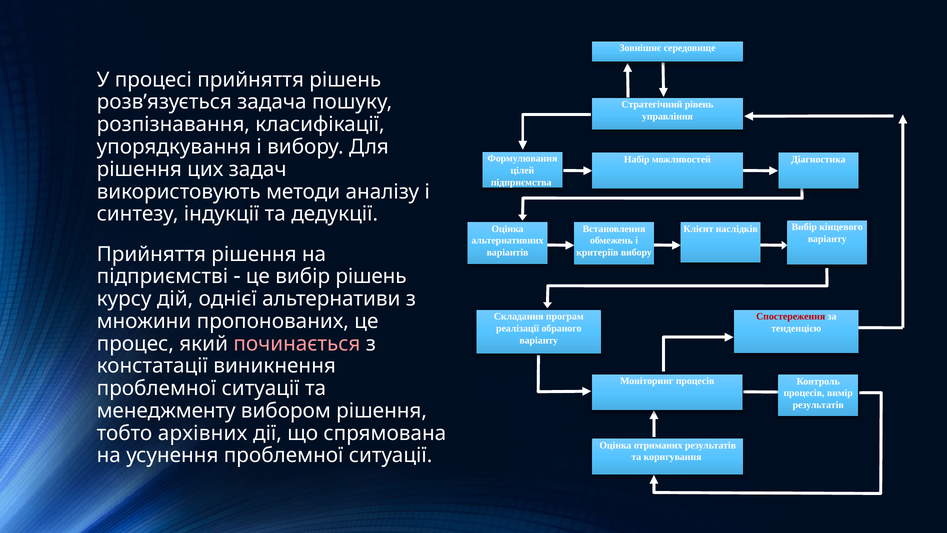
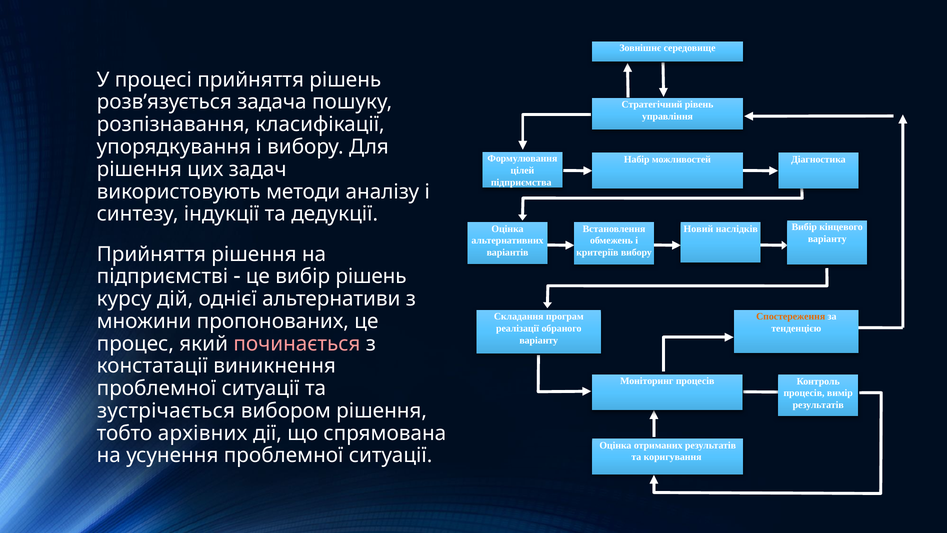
Клієнт: Клієнт -> Новий
Спостереження colour: red -> orange
менеджменту: менеджменту -> зустрічається
